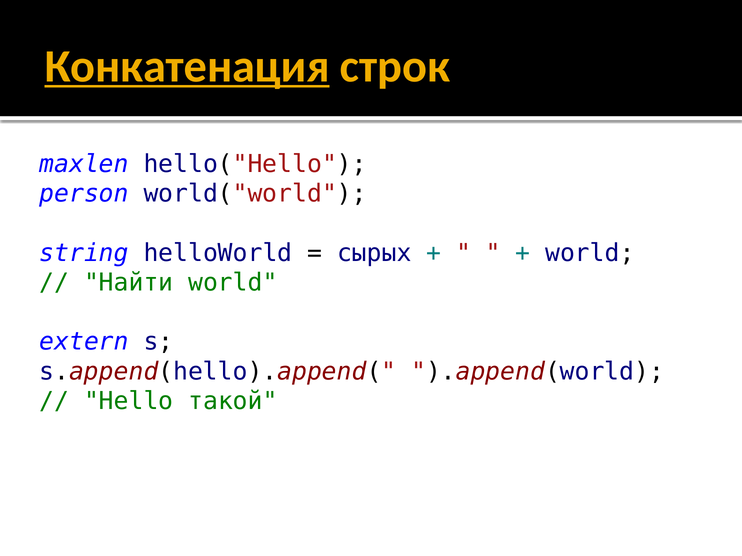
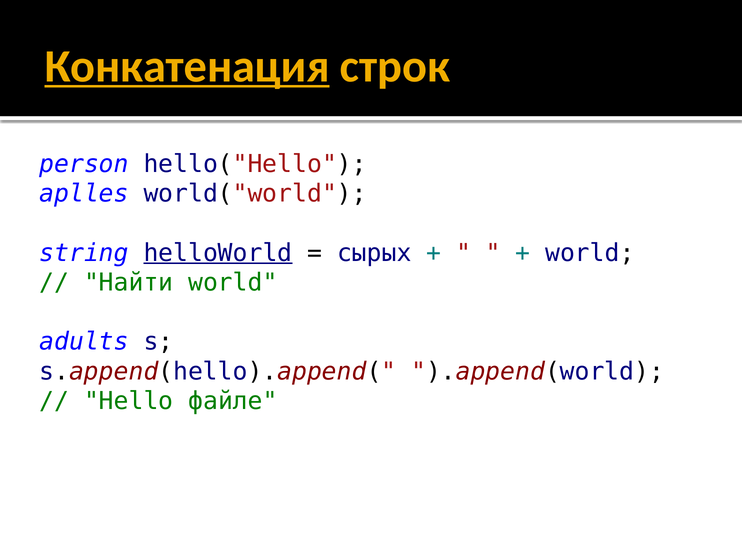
maxlen: maxlen -> person
person: person -> aplles
helloWorld underline: none -> present
extern: extern -> adults
такой: такой -> файле
